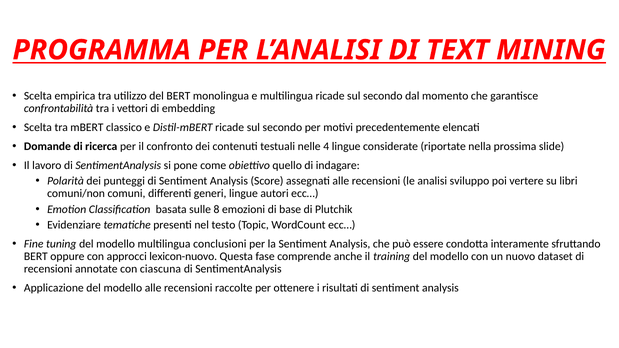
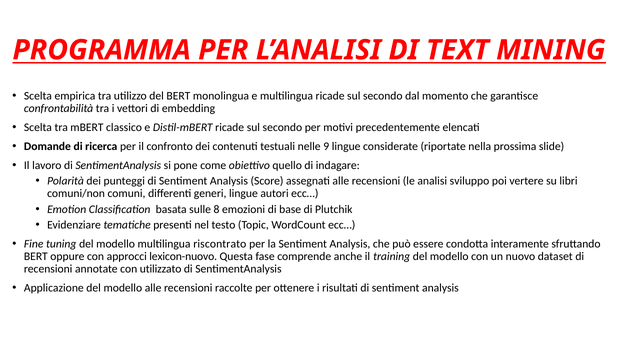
4: 4 -> 9
conclusioni: conclusioni -> riscontrato
ciascuna: ciascuna -> utilizzato
